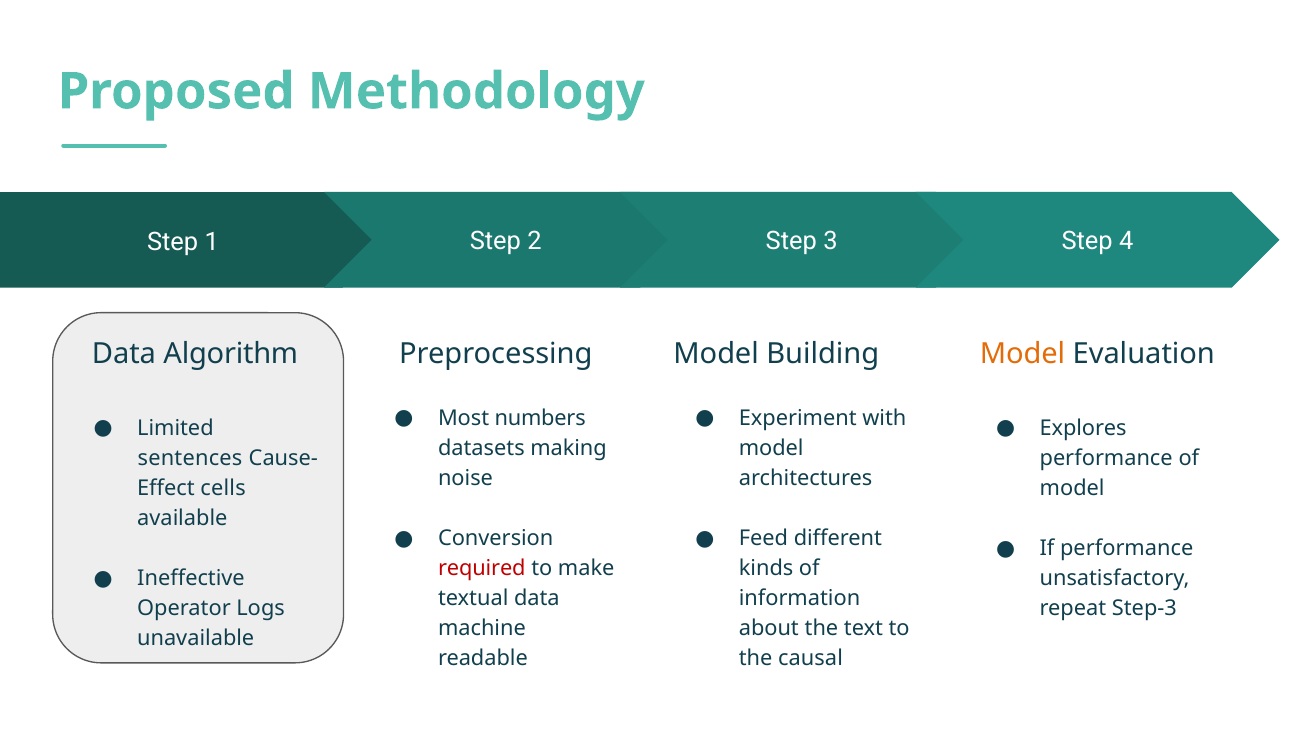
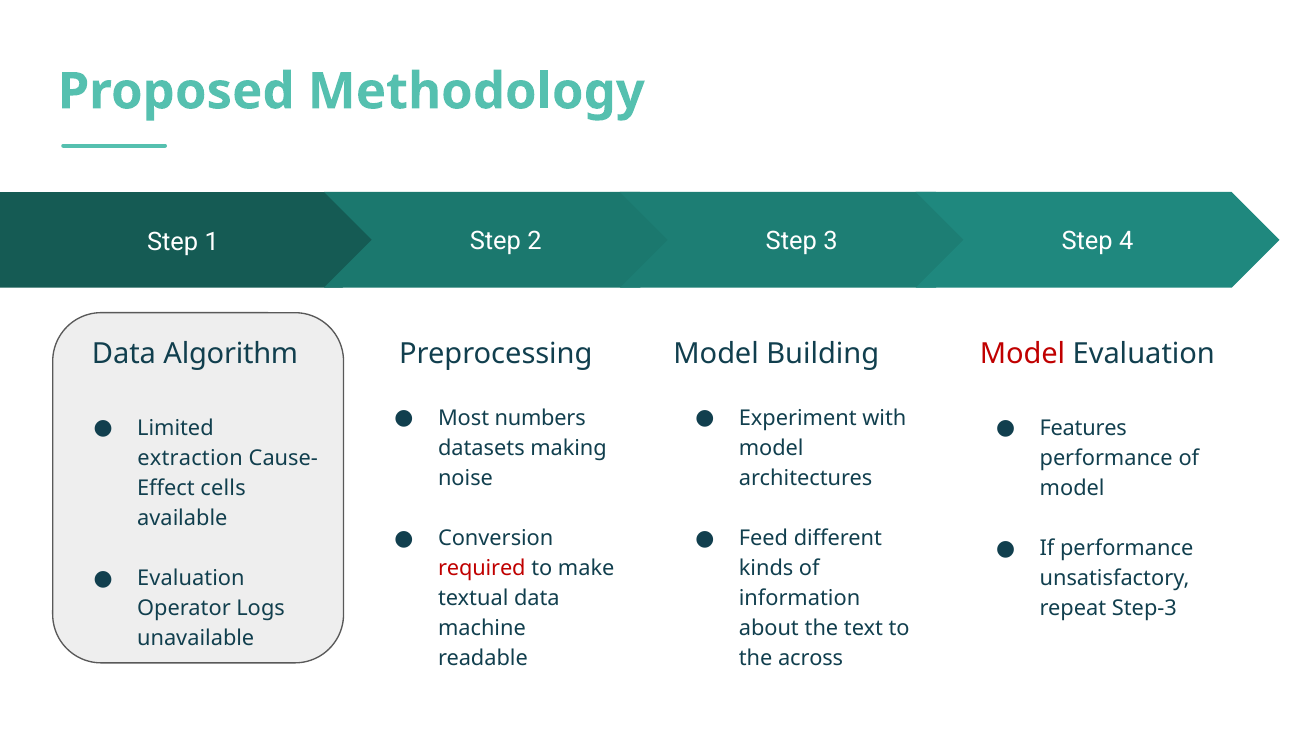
Model at (1023, 354) colour: orange -> red
Explores: Explores -> Features
sentences: sentences -> extraction
Ineffective at (191, 579): Ineffective -> Evaluation
causal: causal -> across
